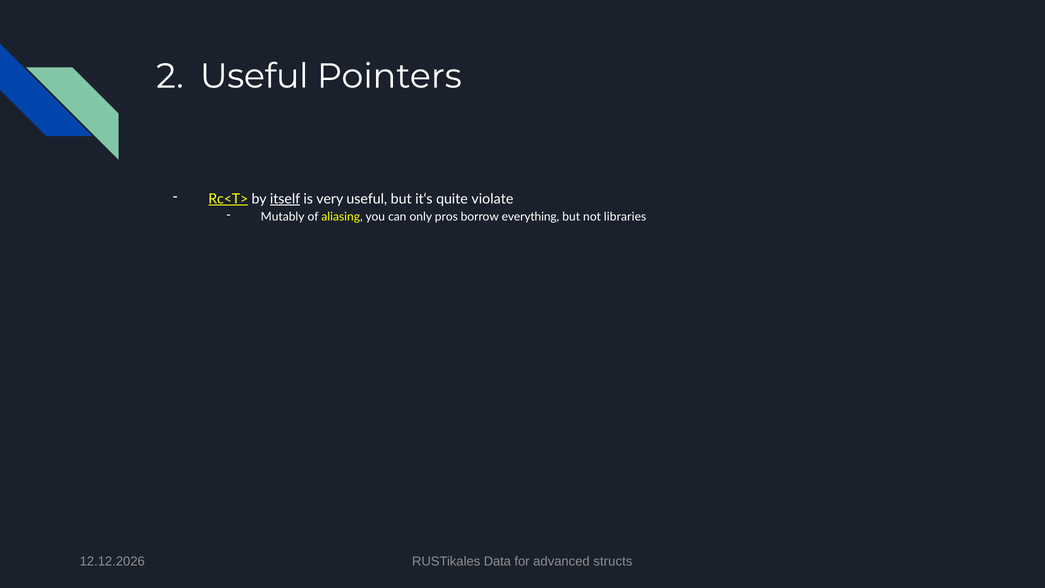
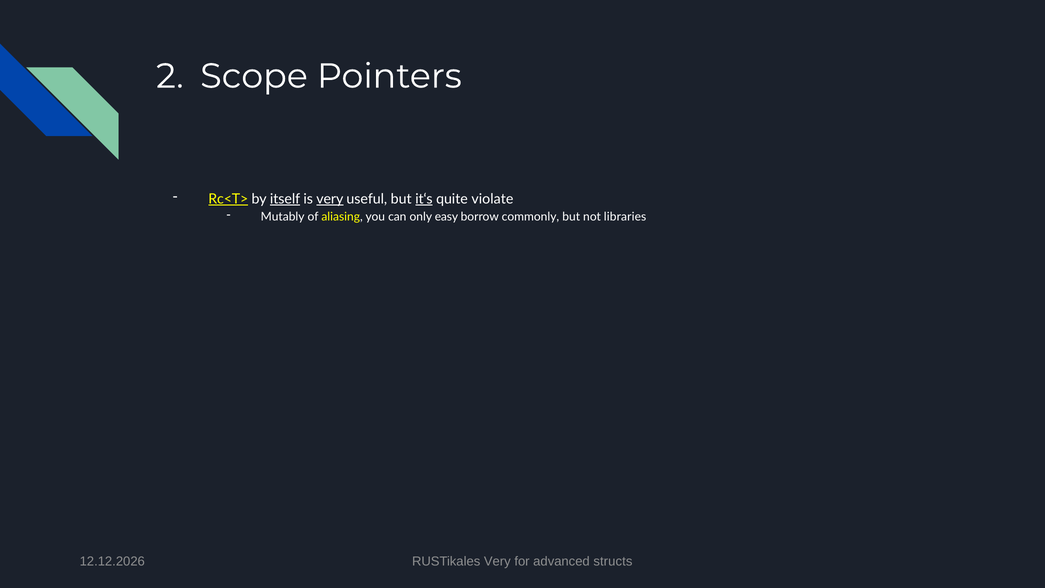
Useful at (254, 76): Useful -> Scope
very at (330, 199) underline: none -> present
it‘s underline: none -> present
pros: pros -> easy
everything: everything -> commonly
RUSTikales Data: Data -> Very
